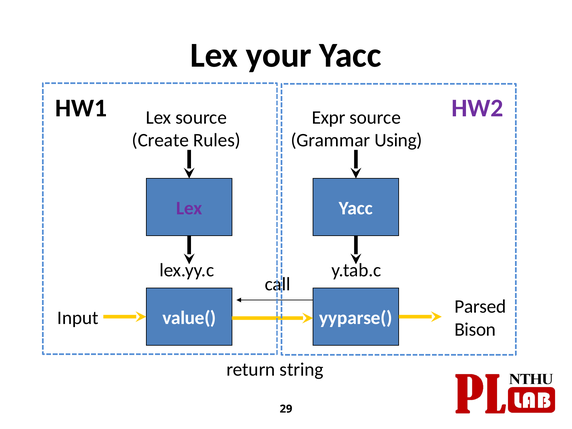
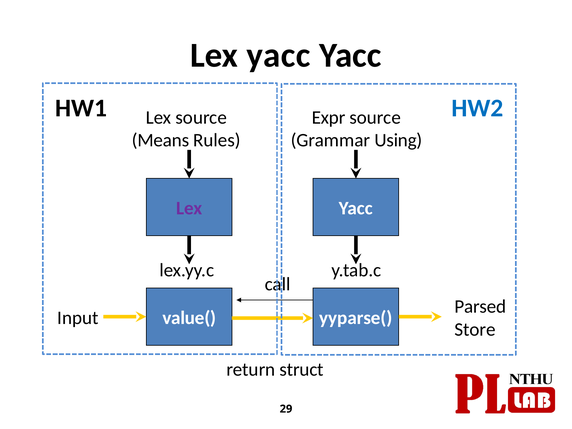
your at (279, 55): your -> yacc
HW2 colour: purple -> blue
Create: Create -> Means
Bison: Bison -> Store
string: string -> struct
